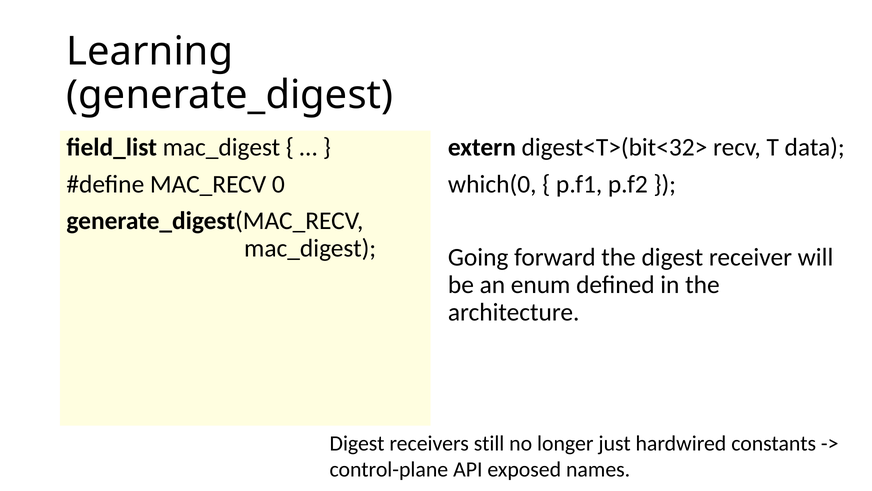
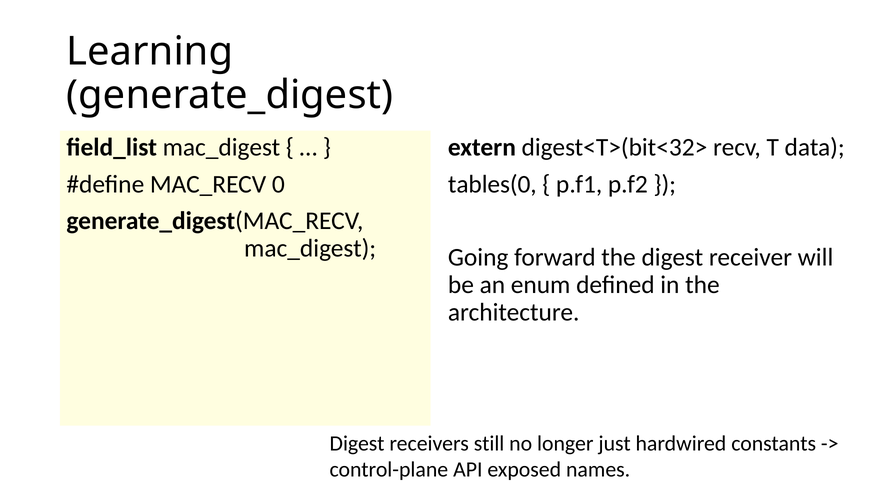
which(0: which(0 -> tables(0
